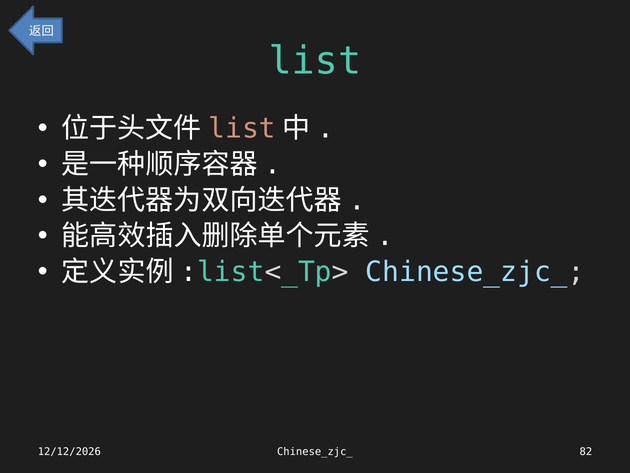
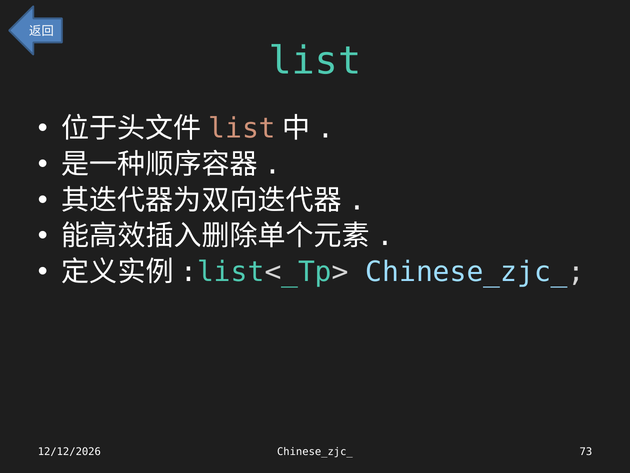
82: 82 -> 73
